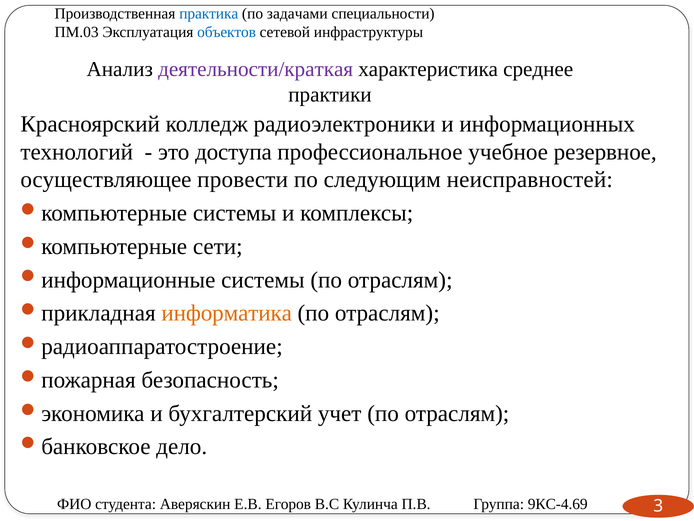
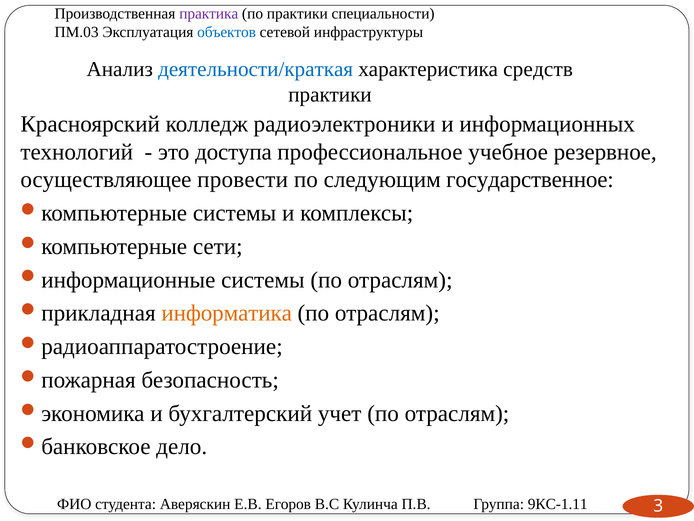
практика colour: blue -> purple
по задачами: задачами -> практики
деятельности/краткая colour: purple -> blue
среднее: среднее -> средств
неисправностей: неисправностей -> государственное
9КС-4.69: 9КС-4.69 -> 9КС-1.11
